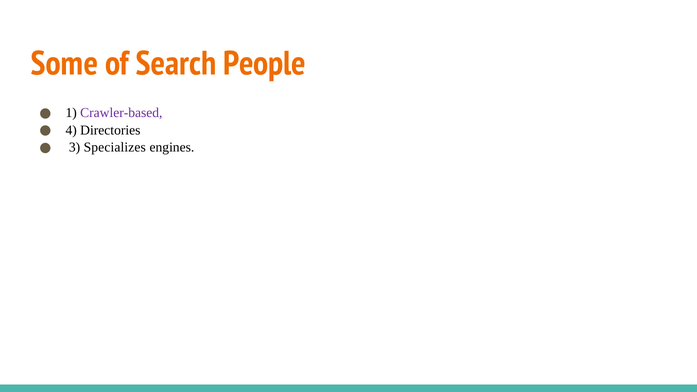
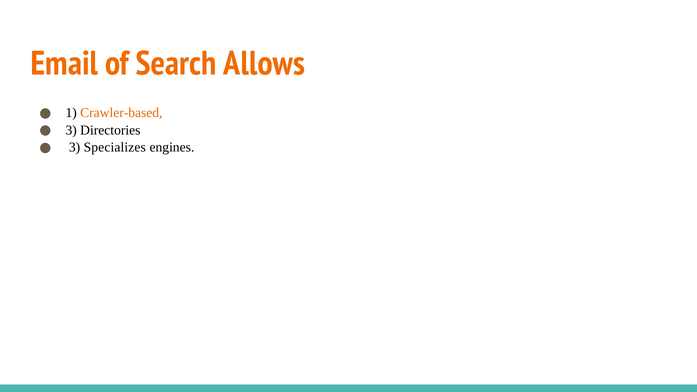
Some: Some -> Email
People: People -> Allows
Crawler-based colour: purple -> orange
4 at (71, 130): 4 -> 3
